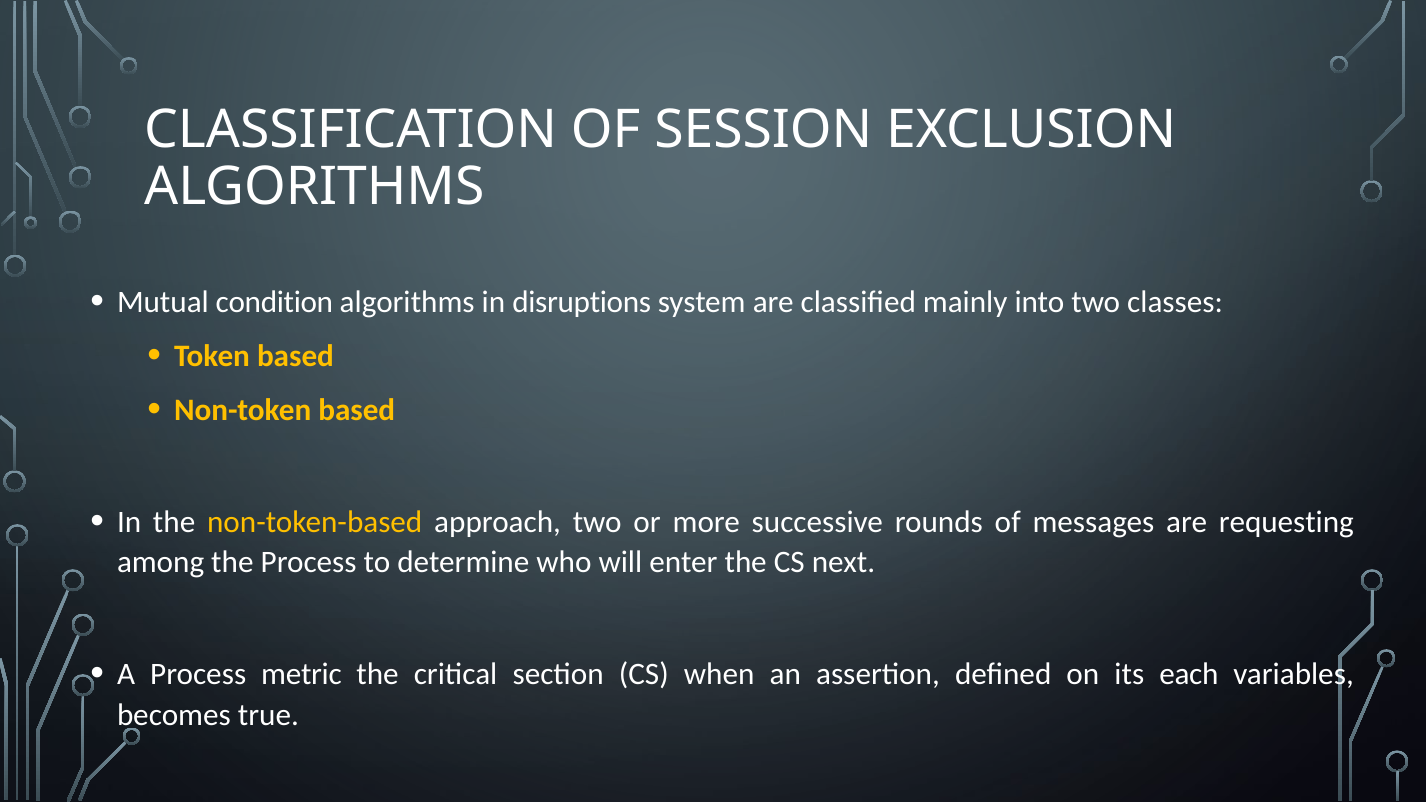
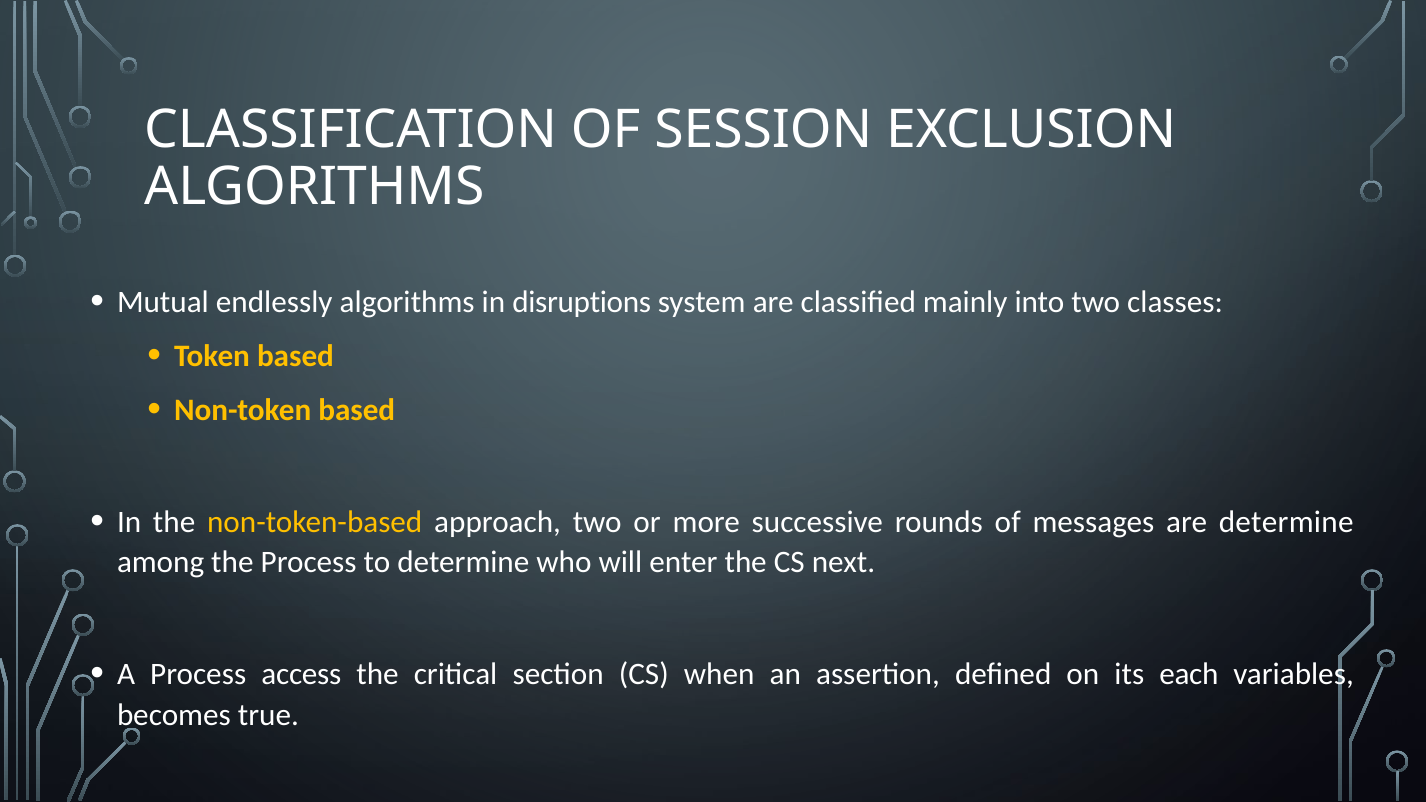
condition: condition -> endlessly
are requesting: requesting -> determine
metric: metric -> access
